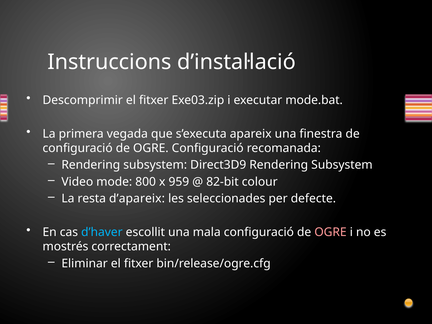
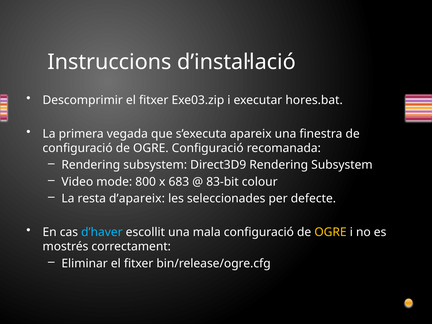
mode.bat: mode.bat -> hores.bat
959: 959 -> 683
82-bit: 82-bit -> 83-bit
OGRE at (331, 232) colour: pink -> yellow
